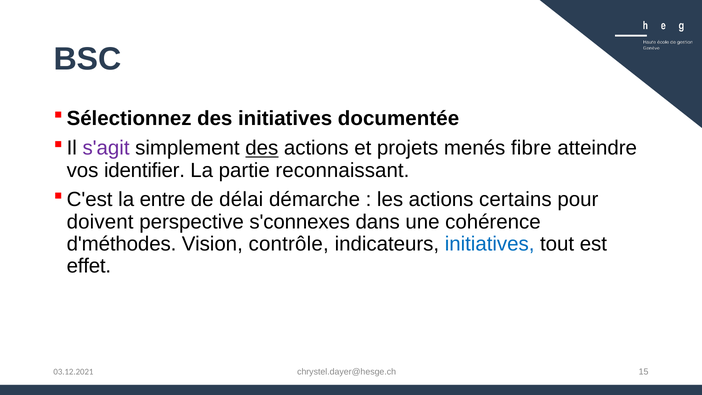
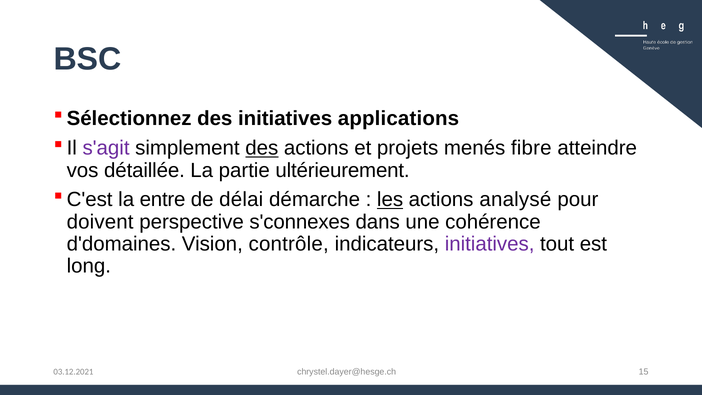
documentée: documentée -> applications
identifier: identifier -> détaillée
reconnaissant: reconnaissant -> ultérieurement
les underline: none -> present
certains: certains -> analysé
d'méthodes: d'méthodes -> d'domaines
initiatives at (490, 244) colour: blue -> purple
effet: effet -> long
